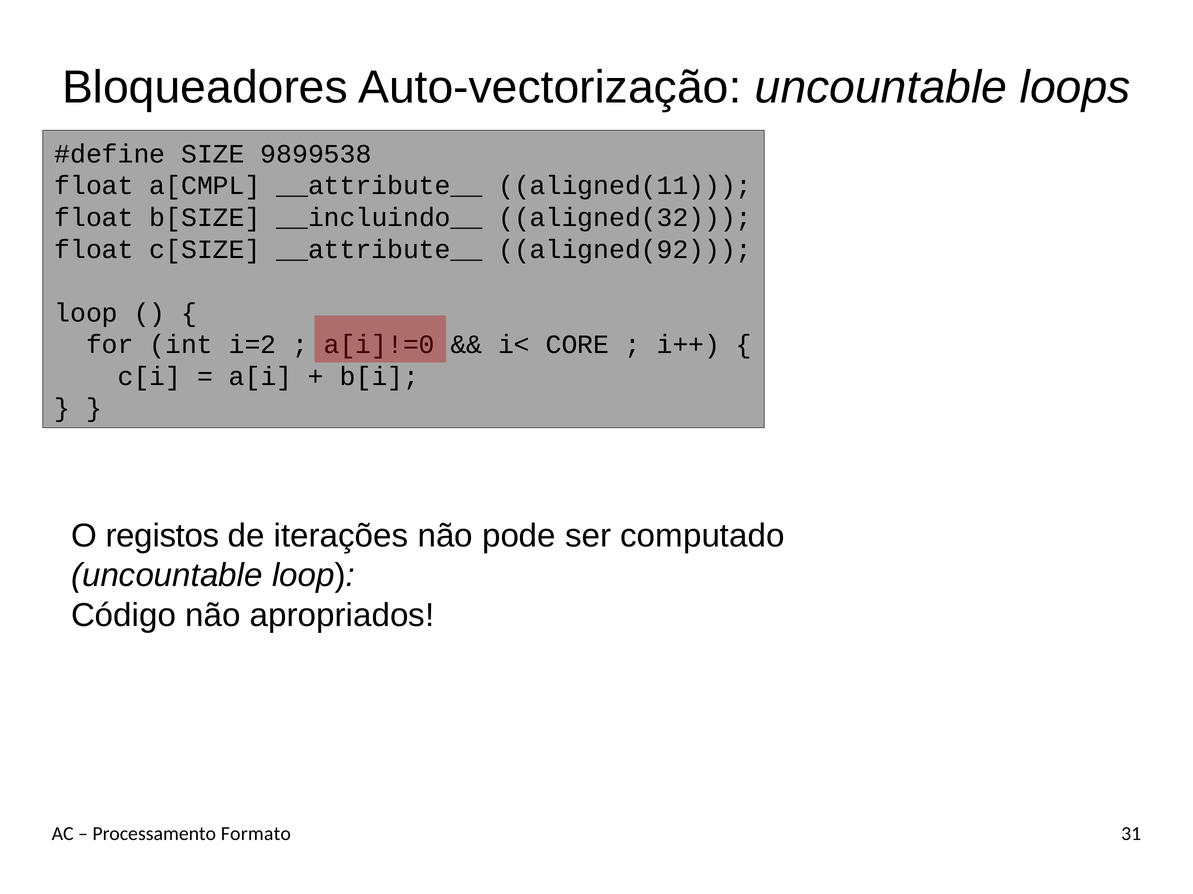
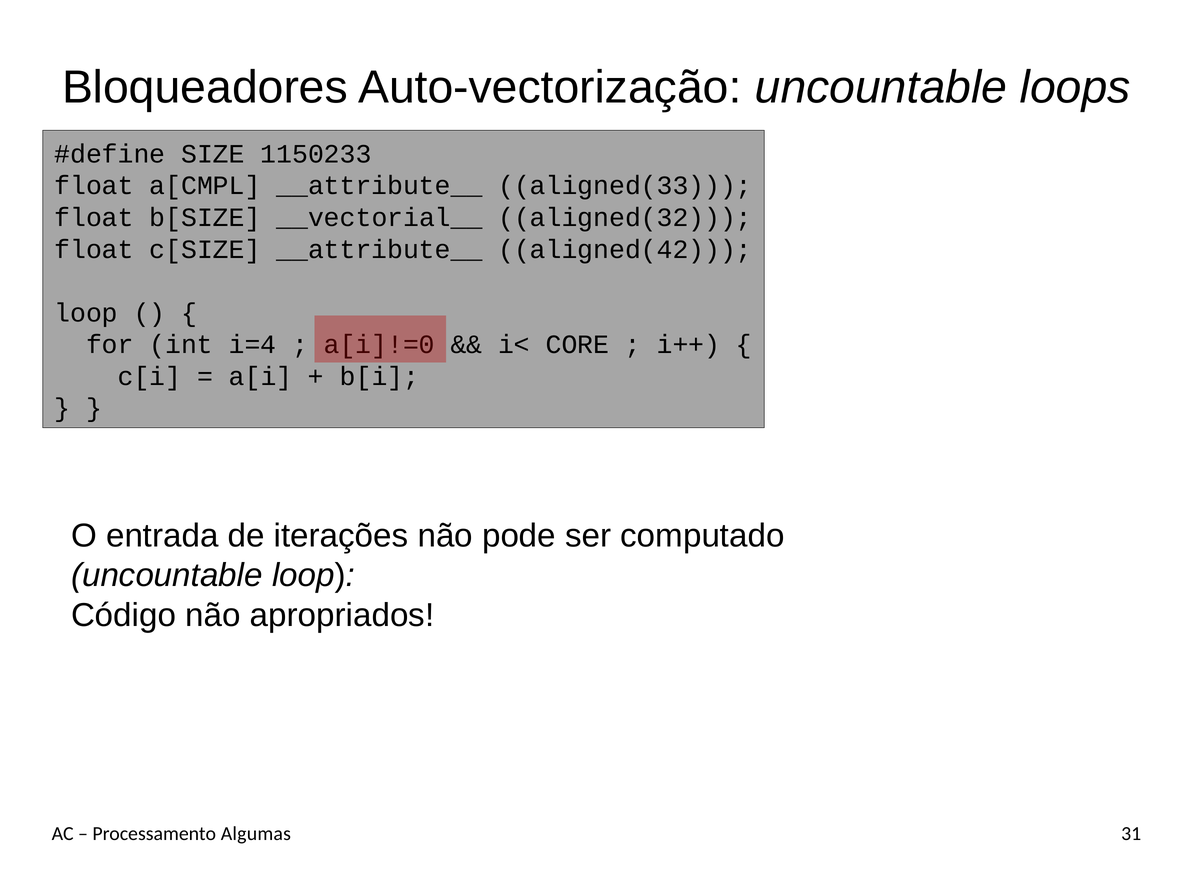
9899538: 9899538 -> 1150233
aligned(11: aligned(11 -> aligned(33
__incluindo__: __incluindo__ -> __vectorial__
aligned(92: aligned(92 -> aligned(42
i=2: i=2 -> i=4
registos: registos -> entrada
Formato: Formato -> Algumas
